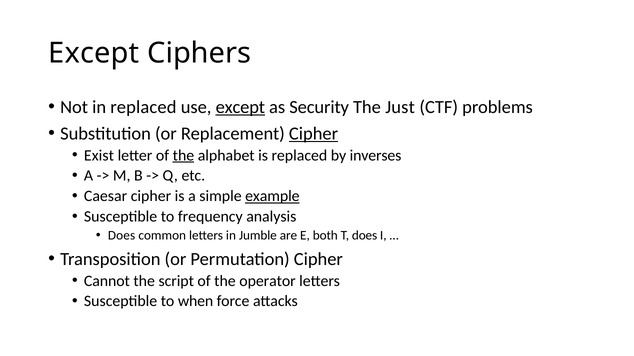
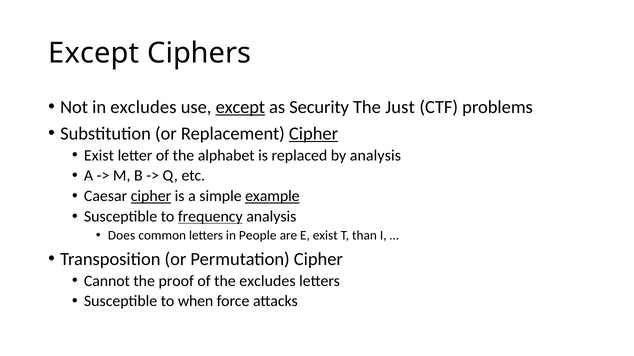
in replaced: replaced -> excludes
the at (183, 156) underline: present -> none
by inverses: inverses -> analysis
cipher at (151, 196) underline: none -> present
frequency underline: none -> present
Jumble: Jumble -> People
E both: both -> exist
T does: does -> than
script: script -> proof
the operator: operator -> excludes
